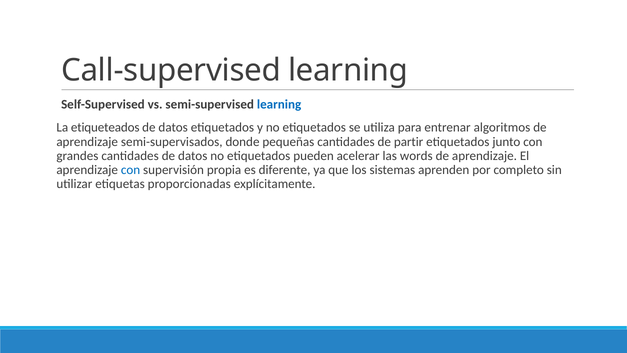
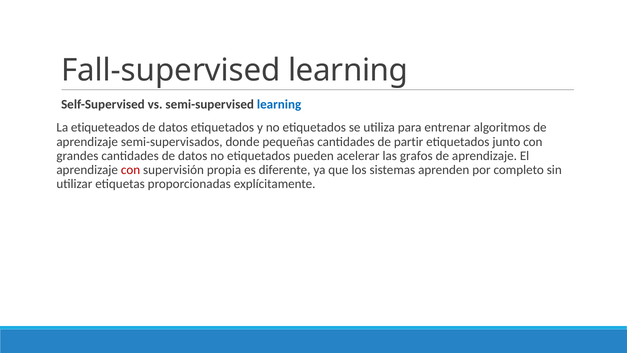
Call-supervised: Call-supervised -> Fall-supervised
words: words -> grafos
con at (131, 170) colour: blue -> red
